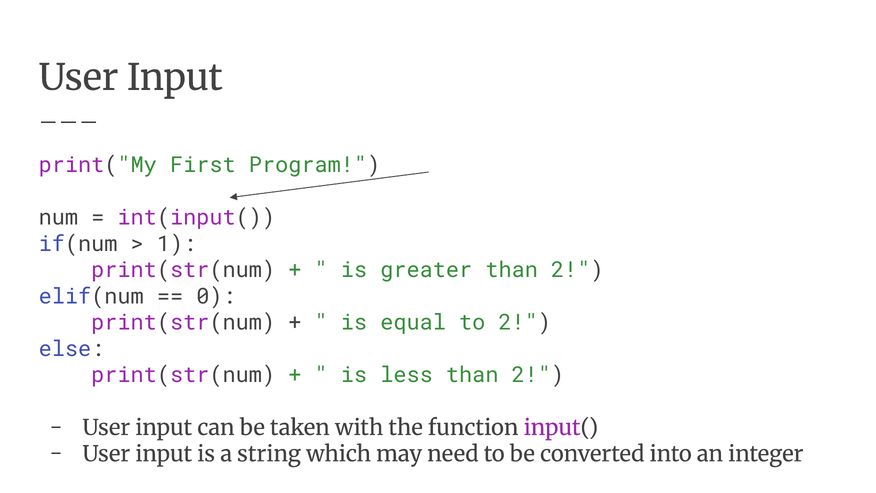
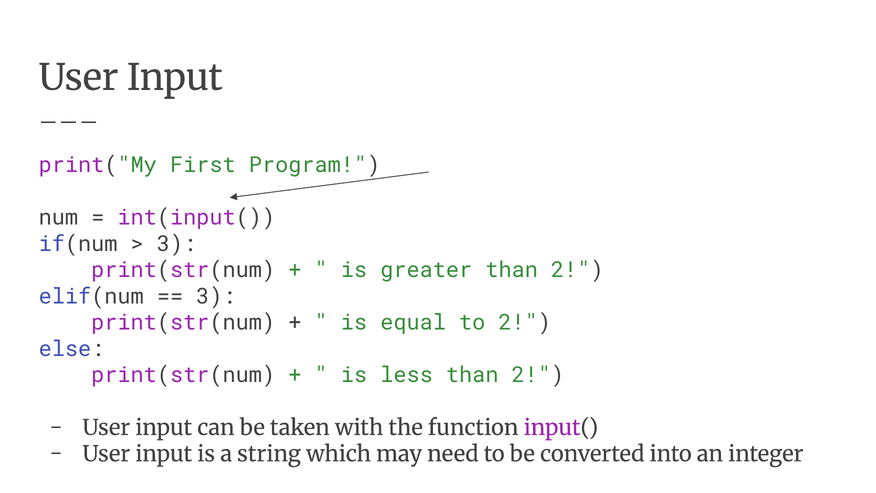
1 at (177, 244): 1 -> 3
0 at (216, 296): 0 -> 3
